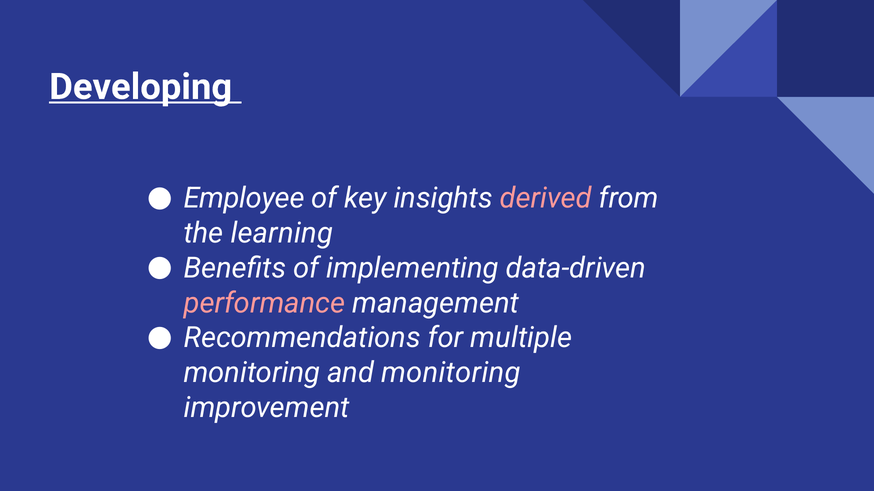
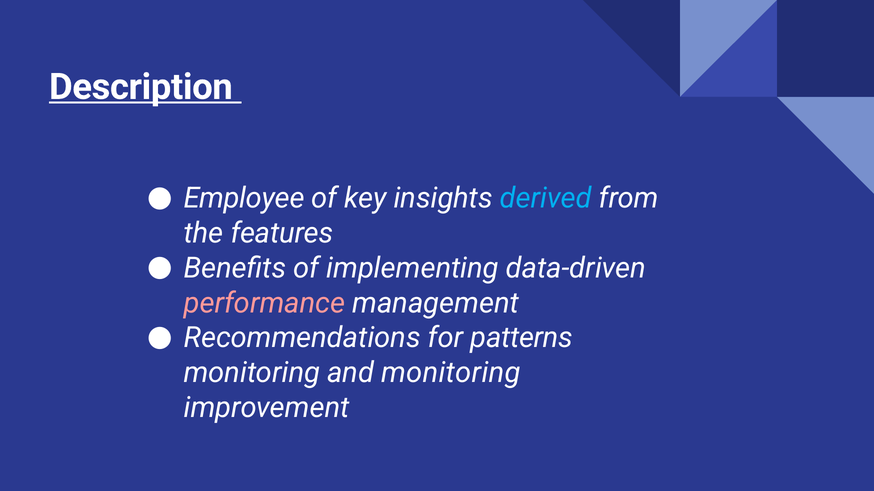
Developing: Developing -> Description
derived colour: pink -> light blue
learning: learning -> features
multiple: multiple -> patterns
